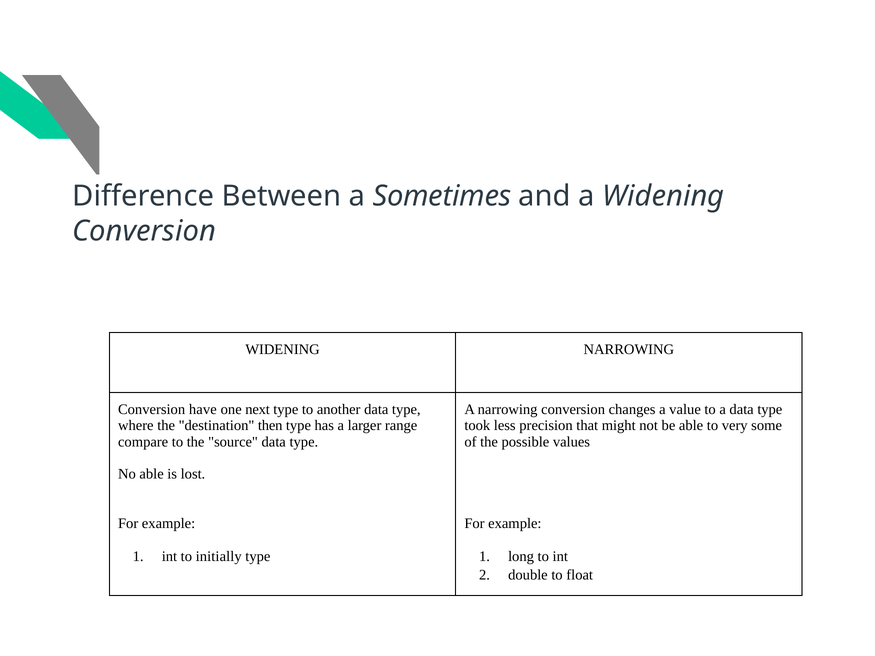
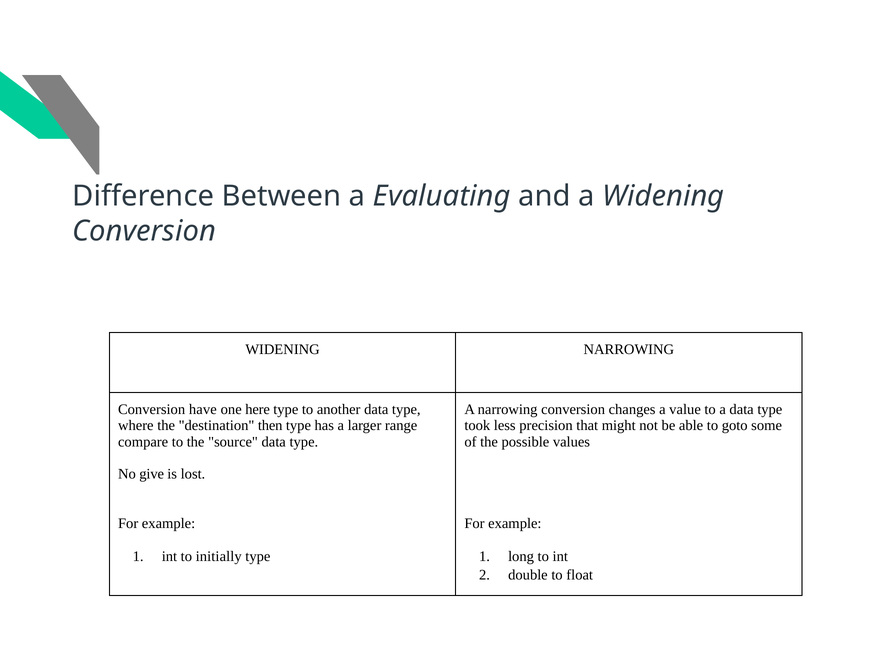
Sometimes: Sometimes -> Evaluating
next: next -> here
very: very -> goto
No able: able -> give
